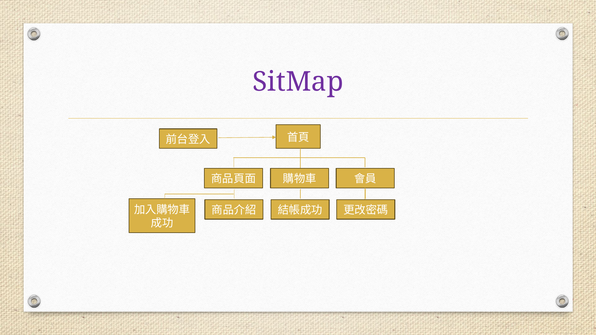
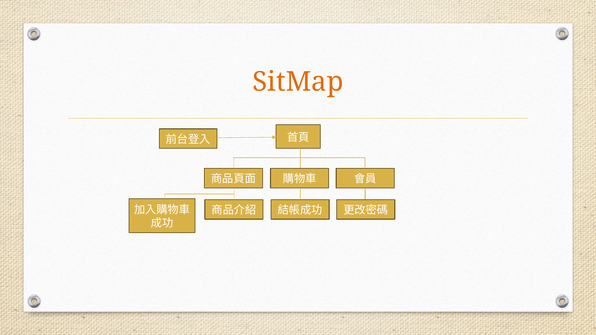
SitMap colour: purple -> orange
